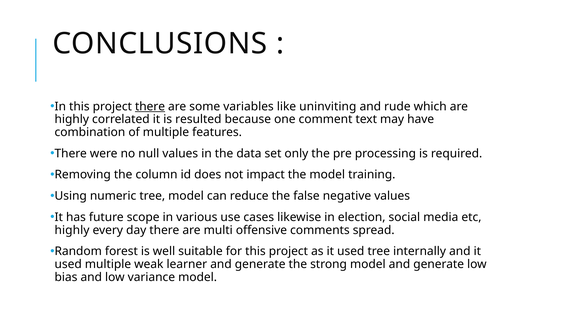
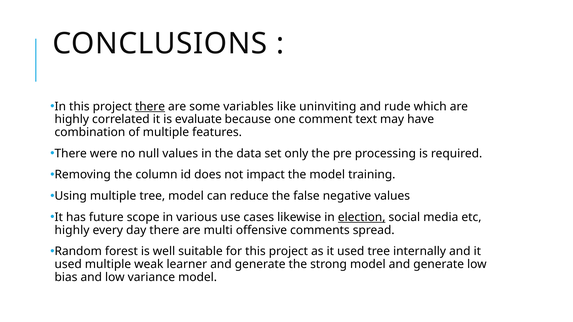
resulted: resulted -> evaluate
Using numeric: numeric -> multiple
election underline: none -> present
